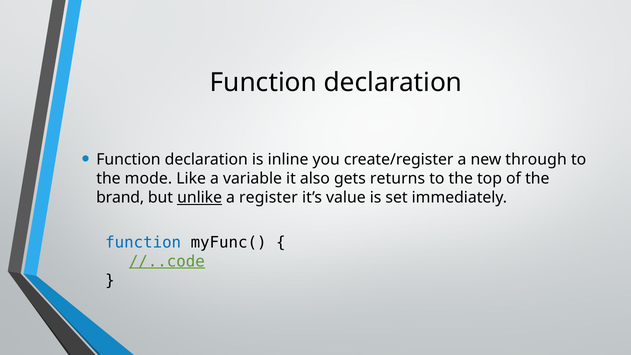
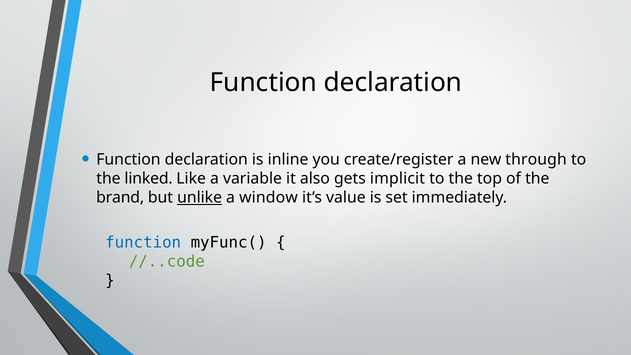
mode: mode -> linked
returns: returns -> implicit
register: register -> window
//..code underline: present -> none
